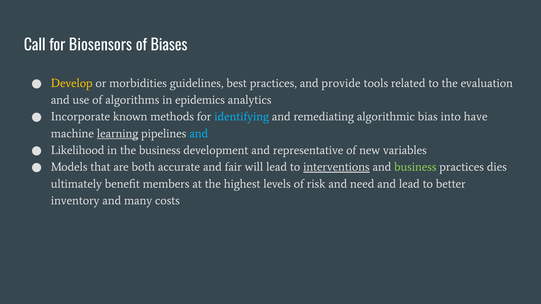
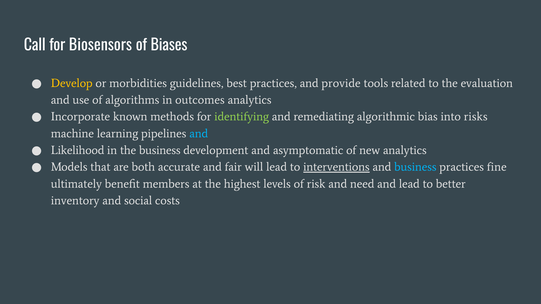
epidemics: epidemics -> outcomes
identifying colour: light blue -> light green
have: have -> risks
learning underline: present -> none
representative: representative -> asymptomatic
new variables: variables -> analytics
business at (415, 167) colour: light green -> light blue
dies: dies -> fine
many: many -> social
